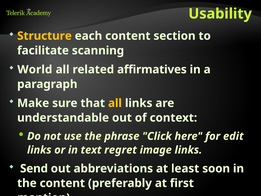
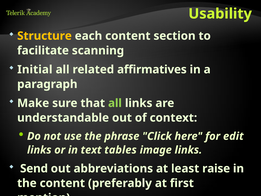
World: World -> Initial
all at (115, 103) colour: yellow -> light green
regret: regret -> tables
soon: soon -> raise
